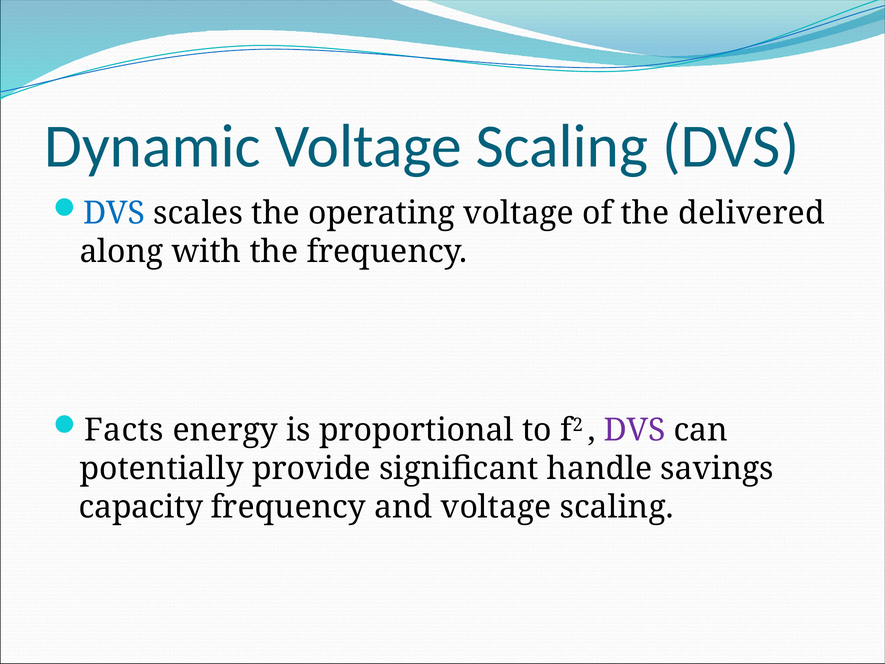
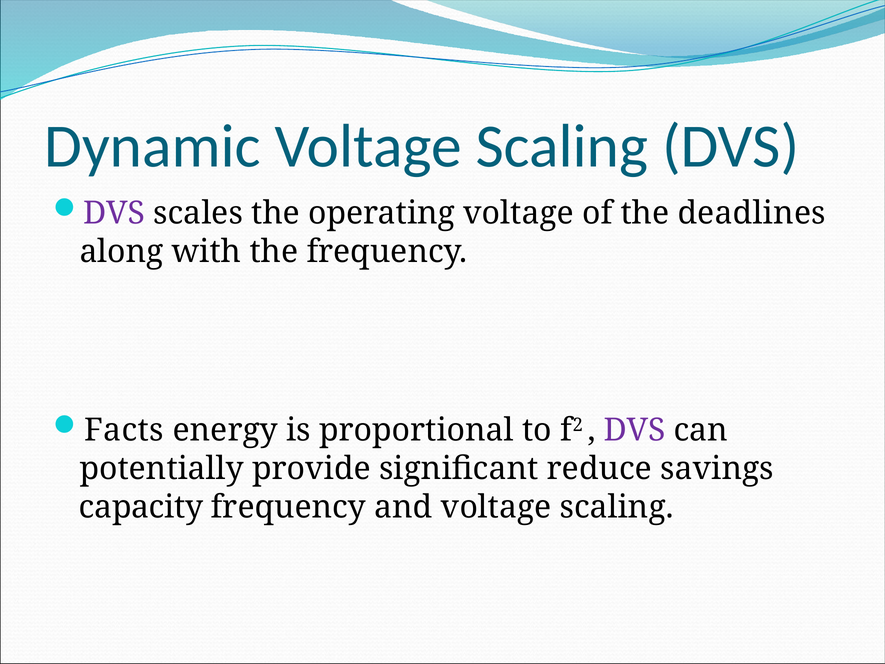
DVS at (114, 213) colour: blue -> purple
delivered: delivered -> deadlines
handle: handle -> reduce
